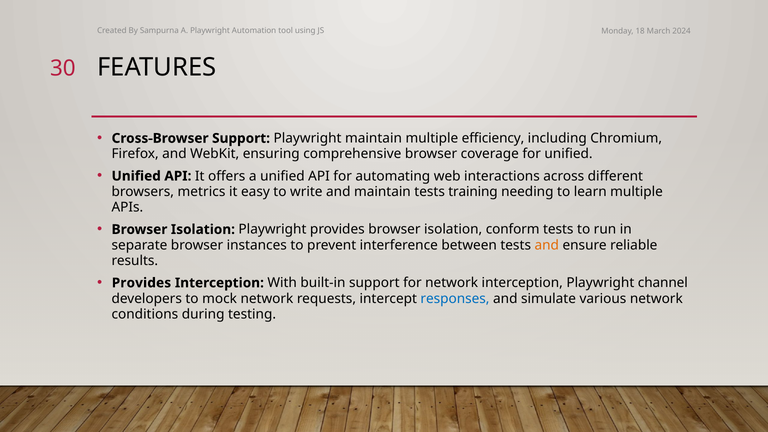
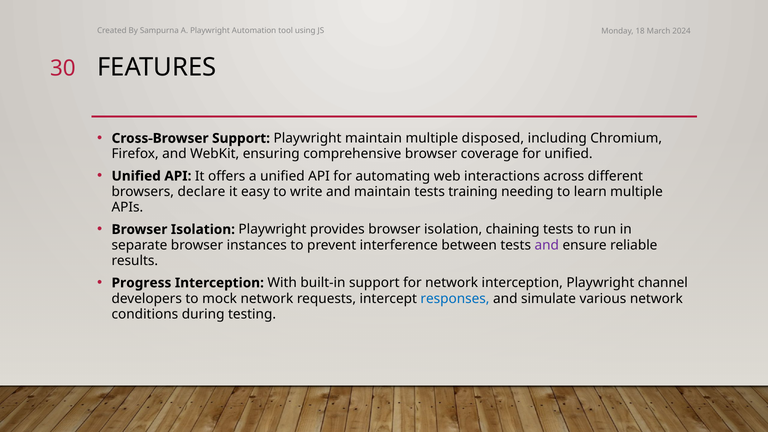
efficiency: efficiency -> disposed
metrics: metrics -> declare
conform: conform -> chaining
and at (547, 245) colour: orange -> purple
Provides at (141, 283): Provides -> Progress
